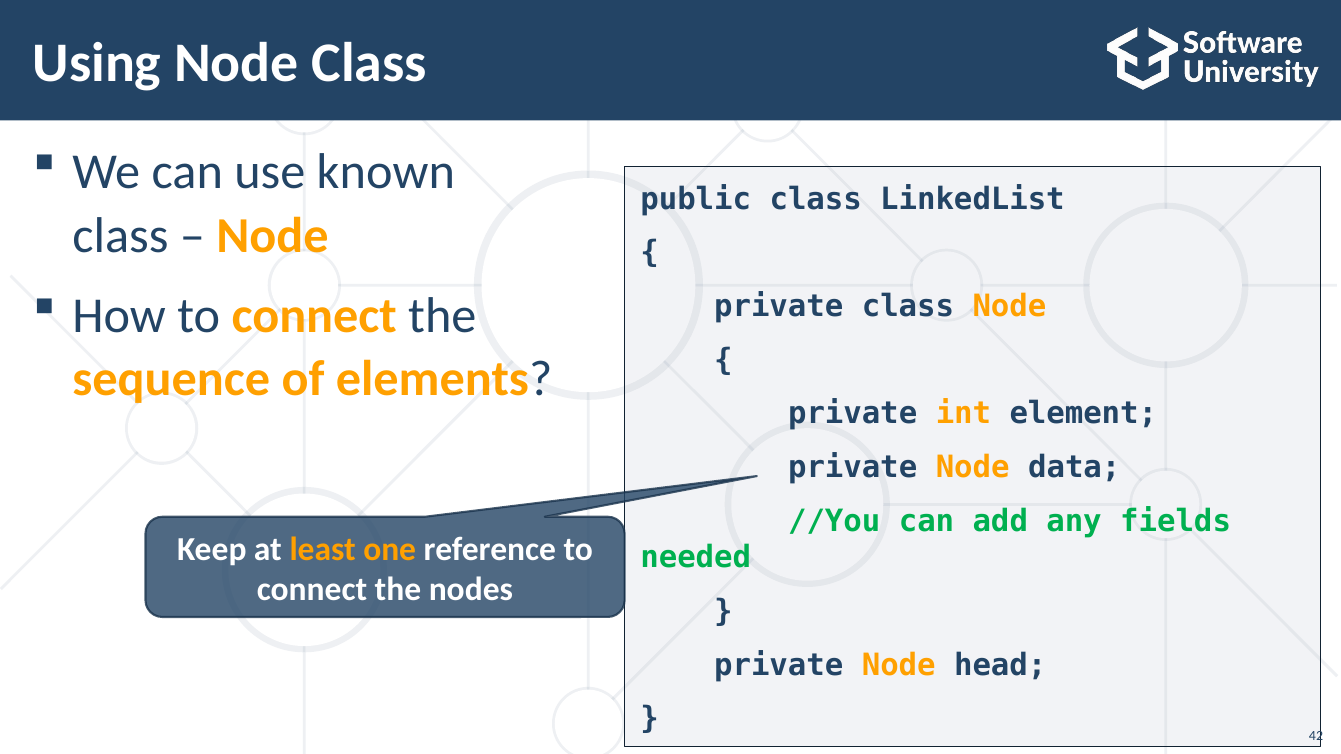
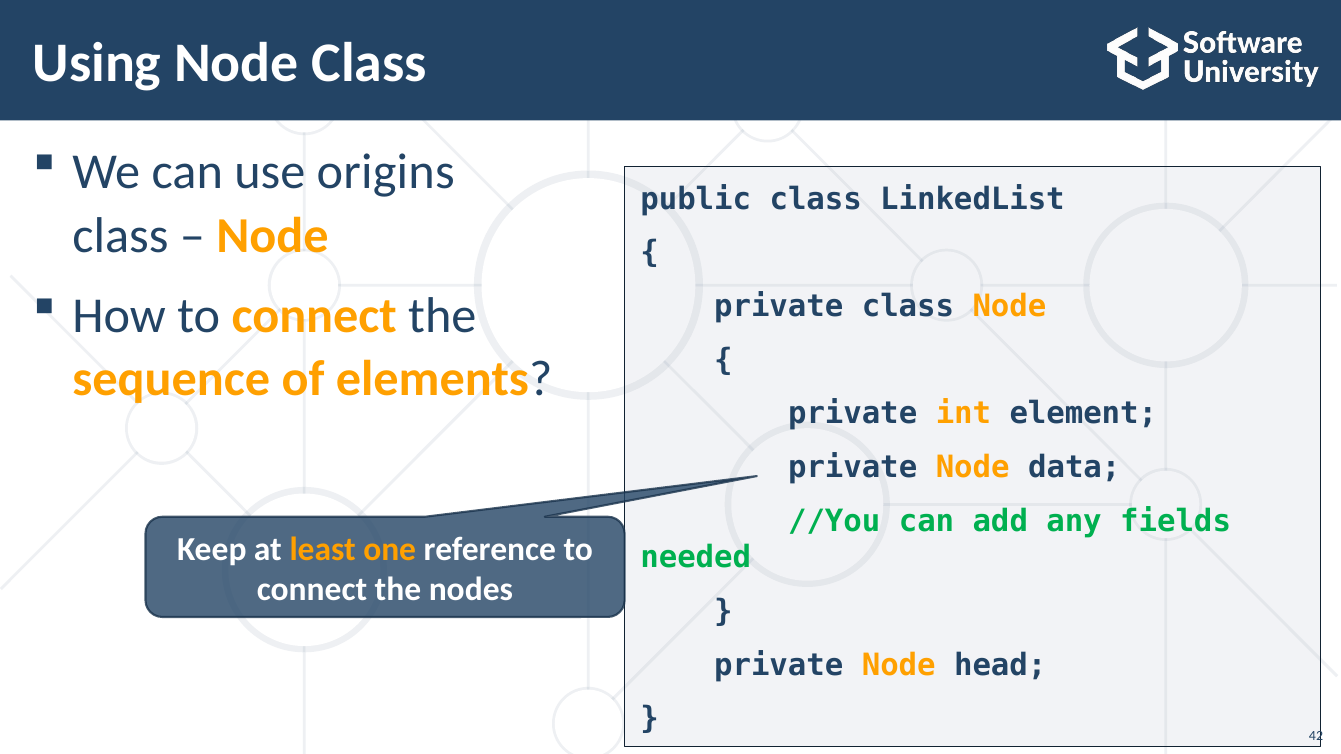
known: known -> origins
